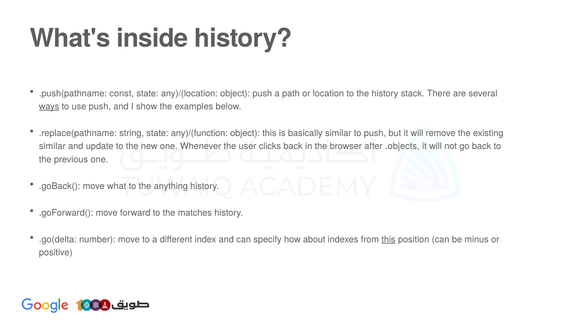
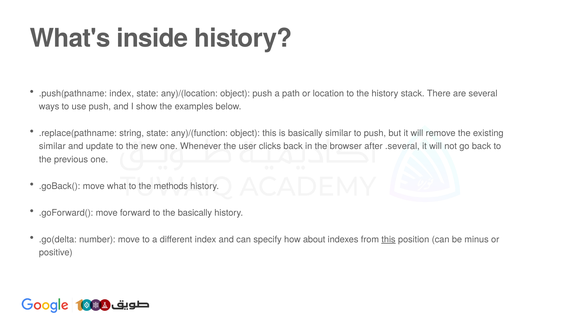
.push(pathname const: const -> index
ways underline: present -> none
.objects: .objects -> .several
anything: anything -> methods
the matches: matches -> basically
